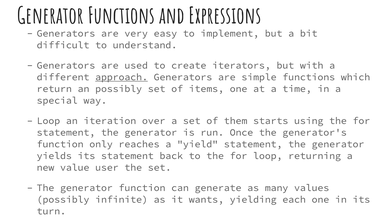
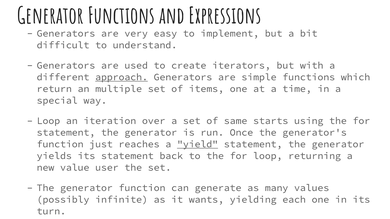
an possibly: possibly -> multiple
them: them -> same
only: only -> just
yield underline: none -> present
